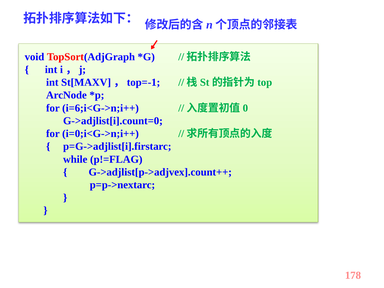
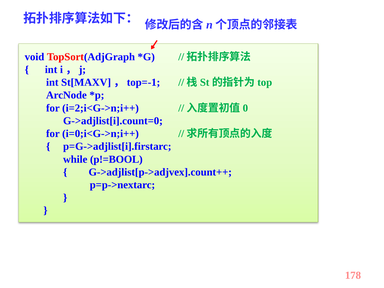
i=6;i<G->n;i++: i=6;i<G->n;i++ -> i=2;i<G->n;i++
p!=FLAG: p!=FLAG -> p!=BOOL
